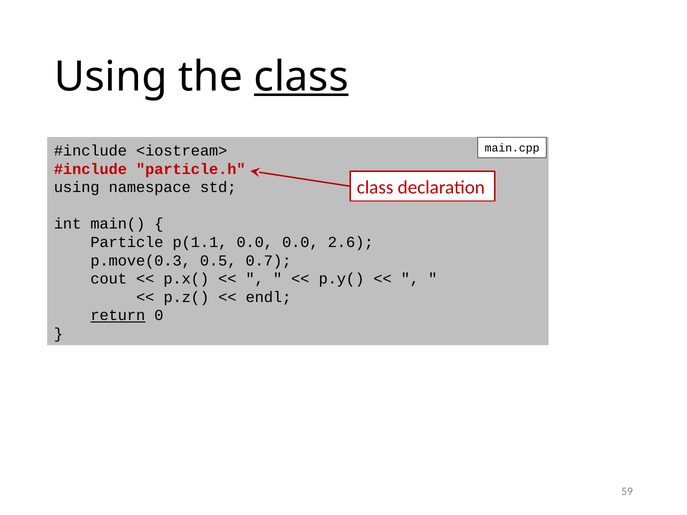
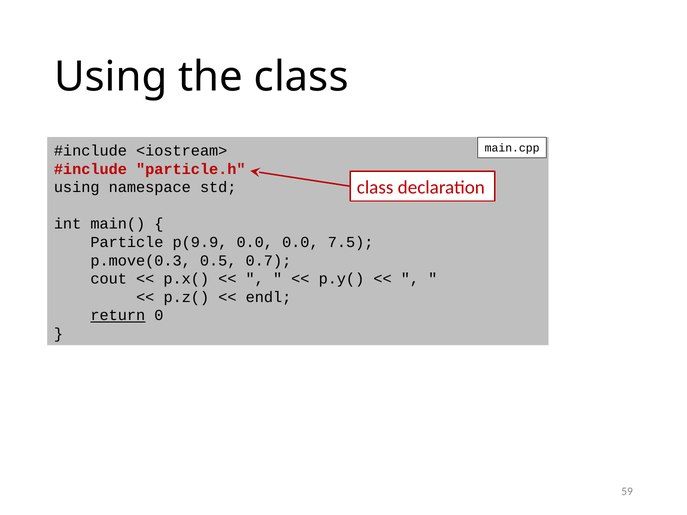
class at (301, 77) underline: present -> none
p(1.1: p(1.1 -> p(9.9
2.6: 2.6 -> 7.5
